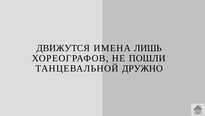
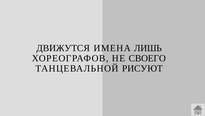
ПОШЛИ: ПОШЛИ -> СВОЕГО
ДРУЖНО: ДРУЖНО -> РИСУЮТ
